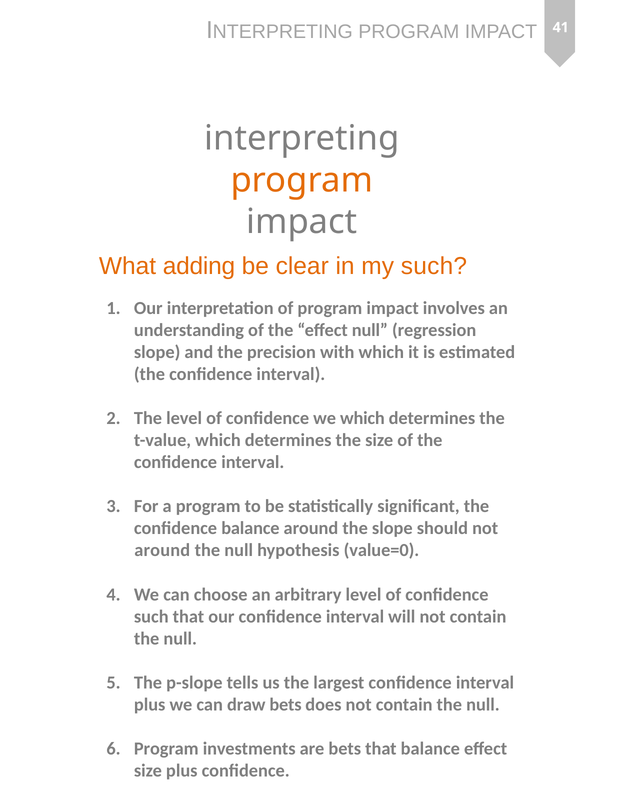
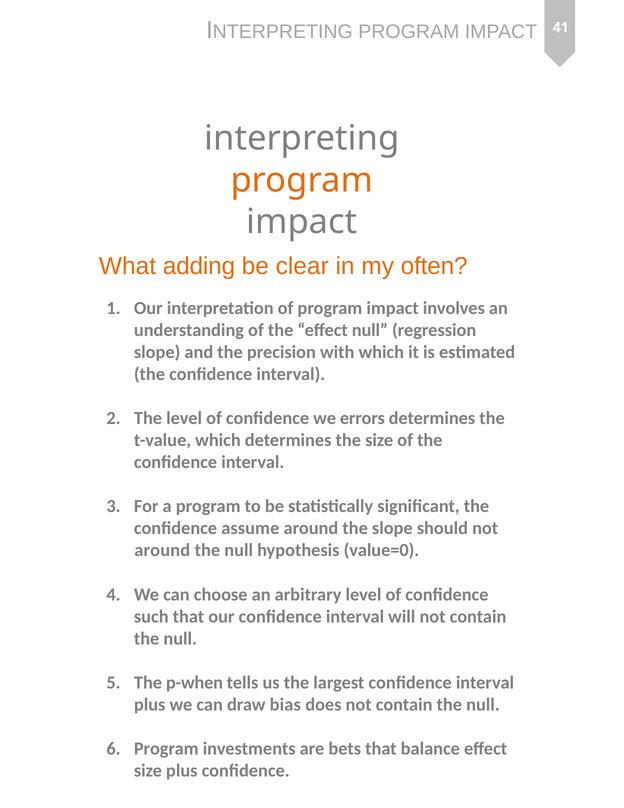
my such: such -> often
we which: which -> errors
confidence balance: balance -> assume
p-slope: p-slope -> p-when
draw bets: bets -> bias
